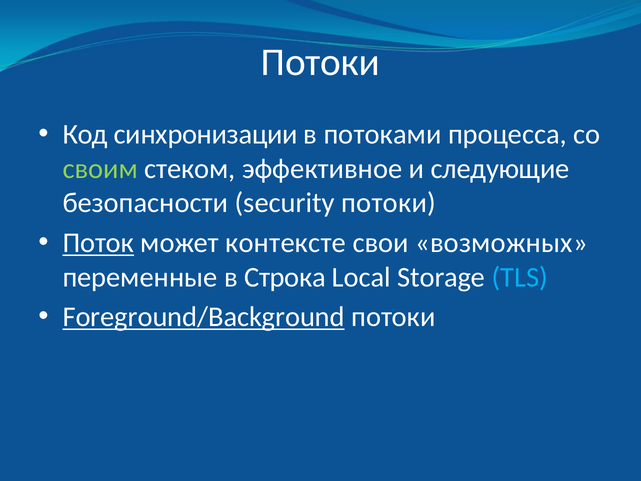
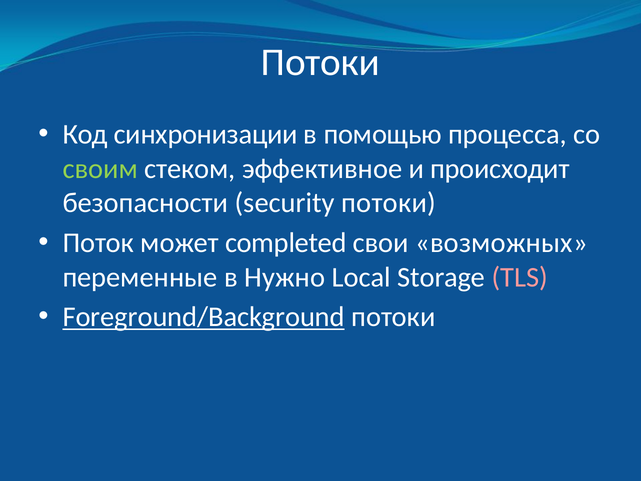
потоками: потоками -> помощью
следующие: следующие -> происходит
Поток underline: present -> none
контексте: контексте -> completed
Строка: Строка -> Нужно
TLS colour: light blue -> pink
